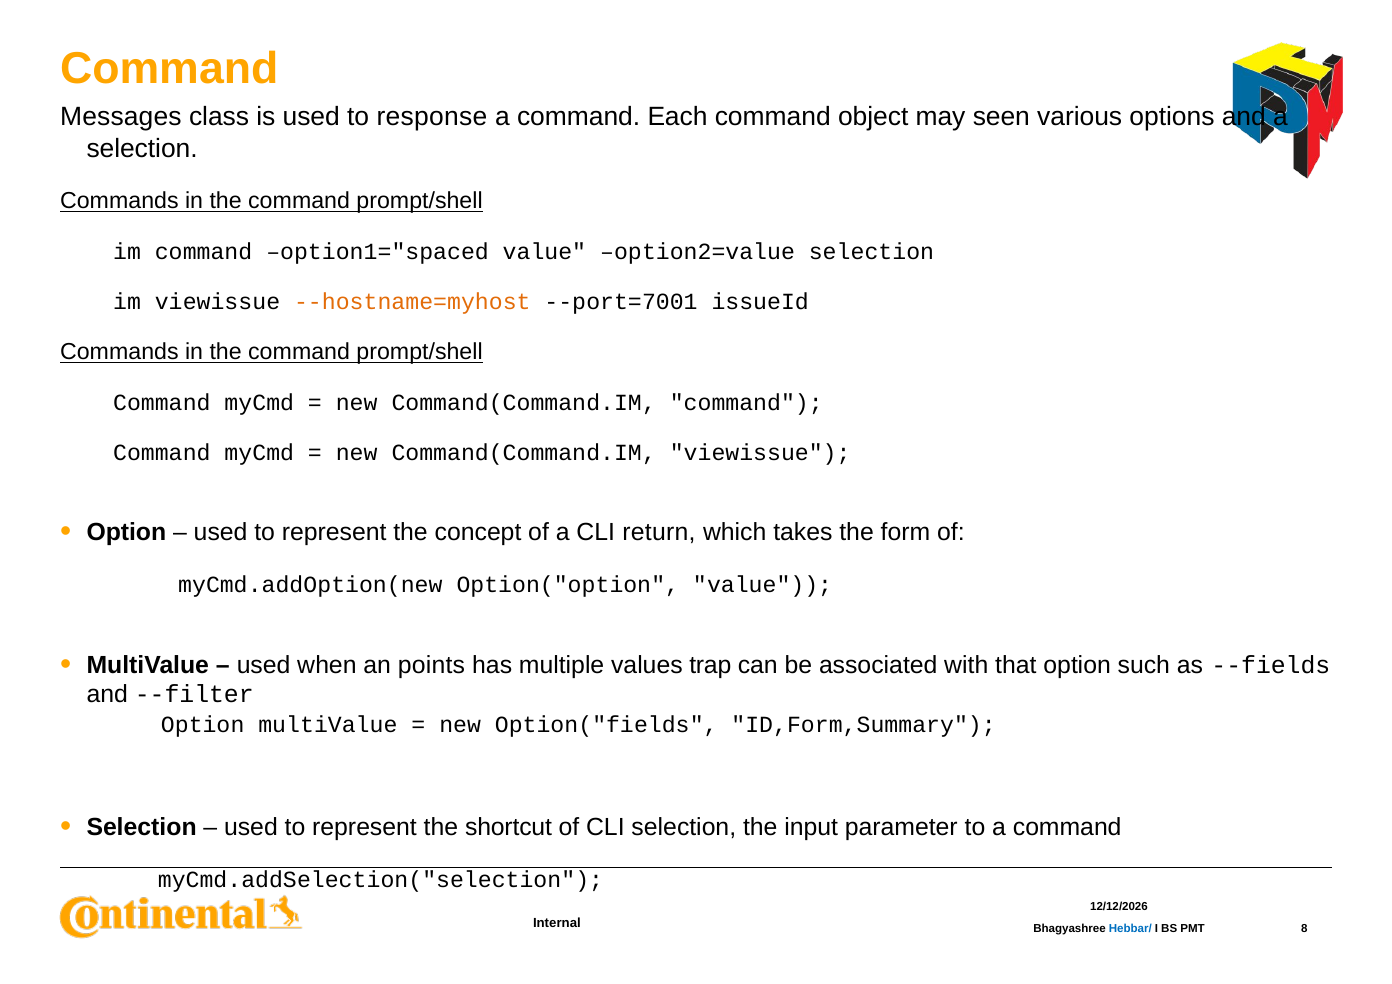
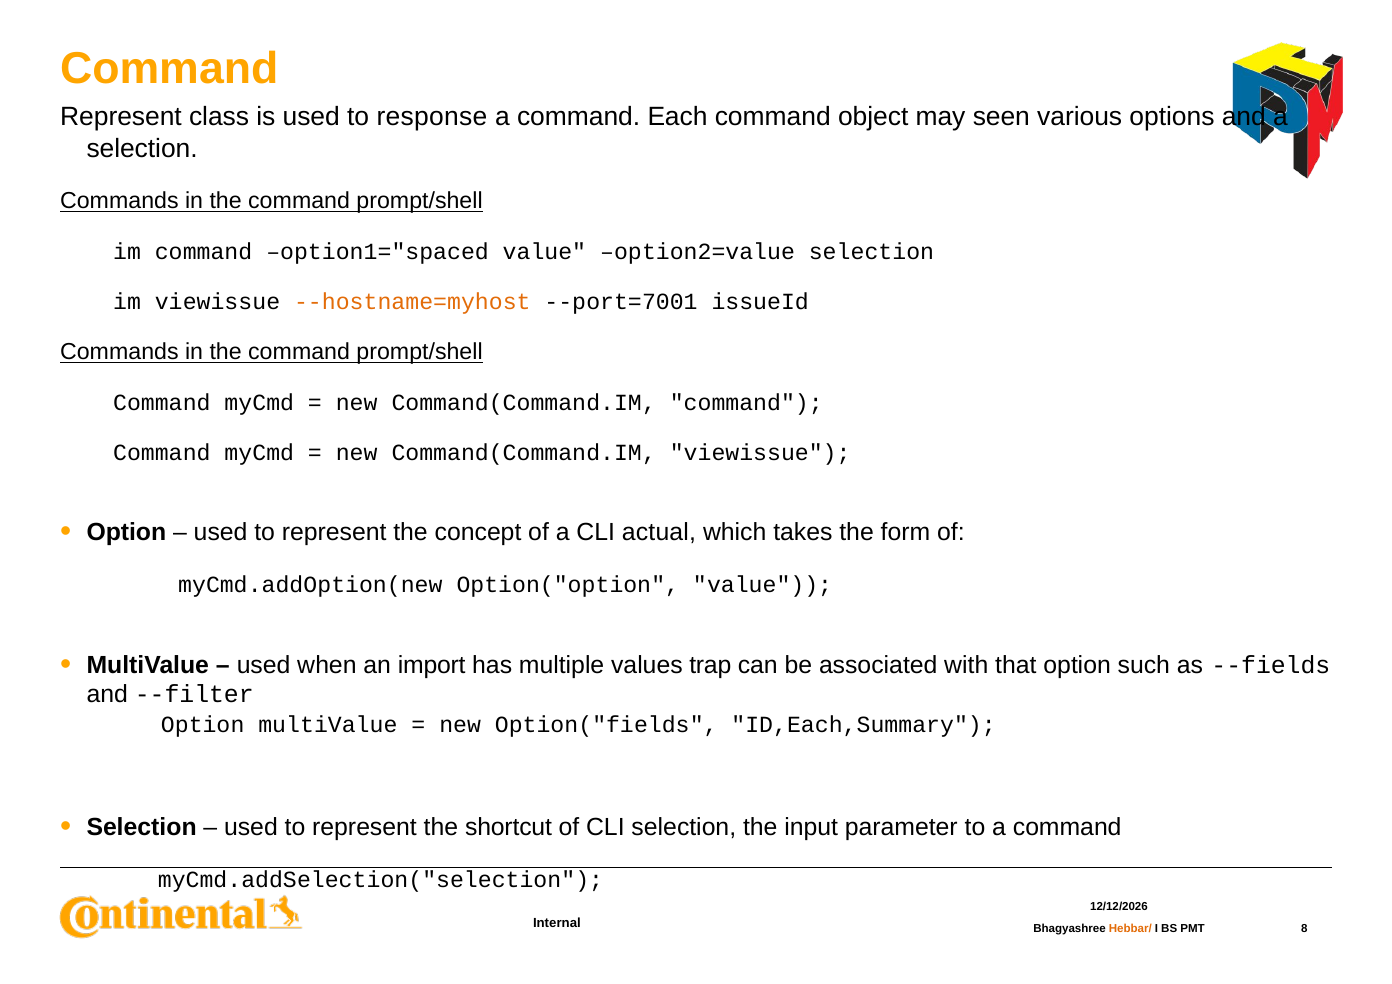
Messages at (121, 117): Messages -> Represent
return: return -> actual
points: points -> import
ID,Form,Summary: ID,Form,Summary -> ID,Each,Summary
Hebbar/ colour: blue -> orange
